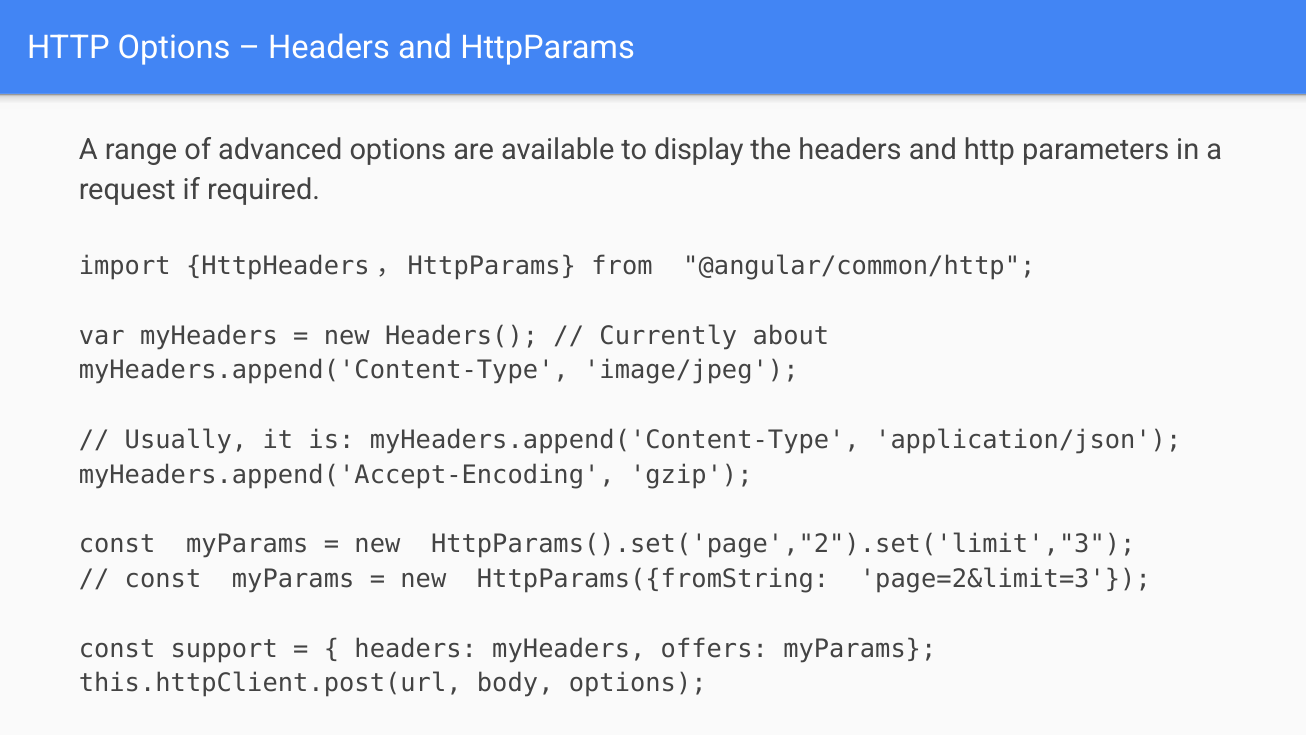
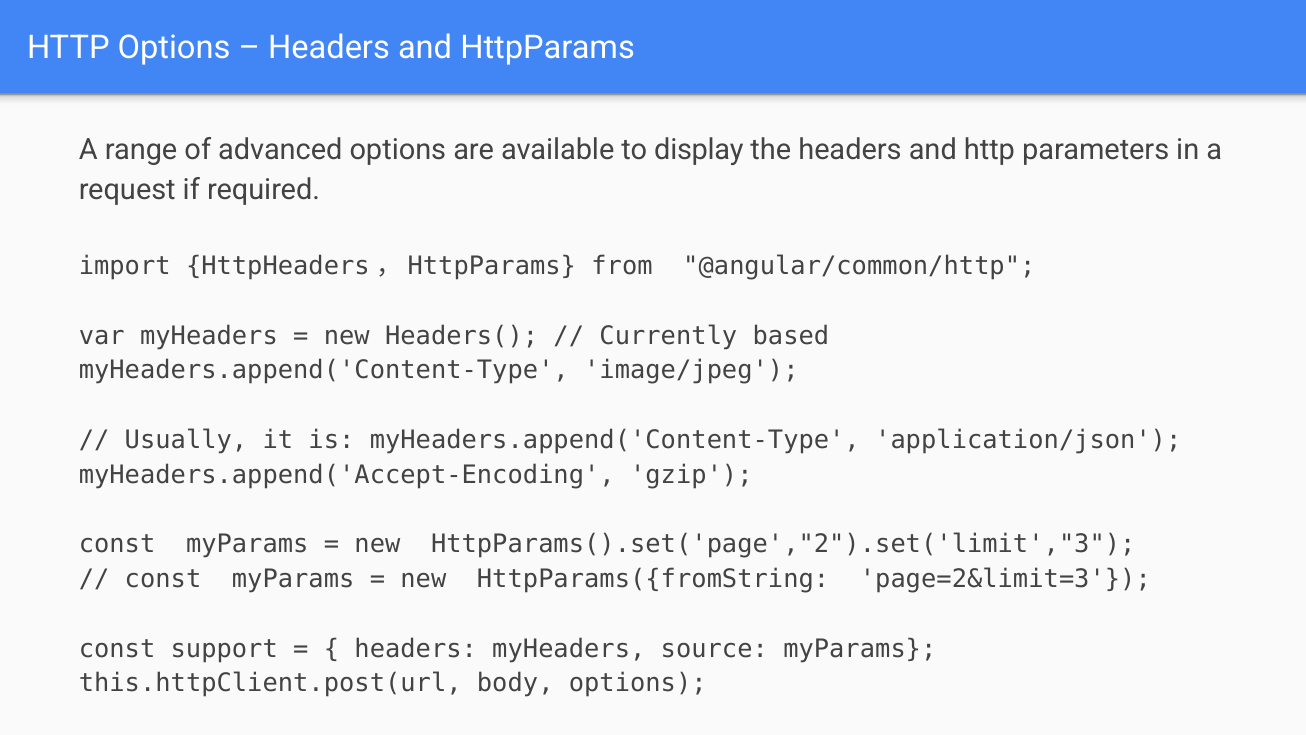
about: about -> based
offers: offers -> source
